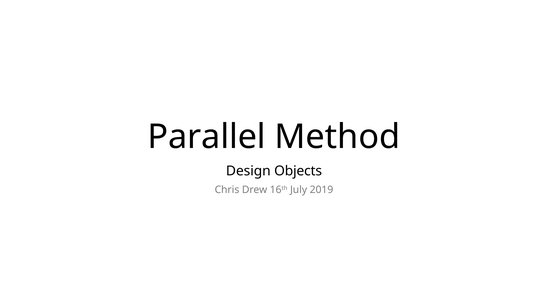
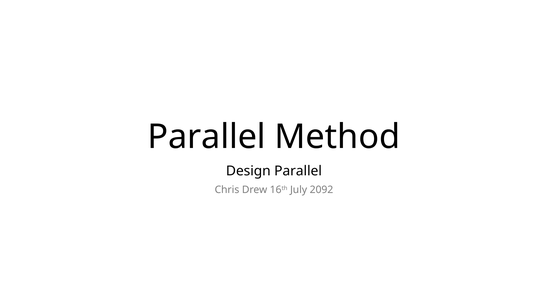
Design Objects: Objects -> Parallel
2019: 2019 -> 2092
